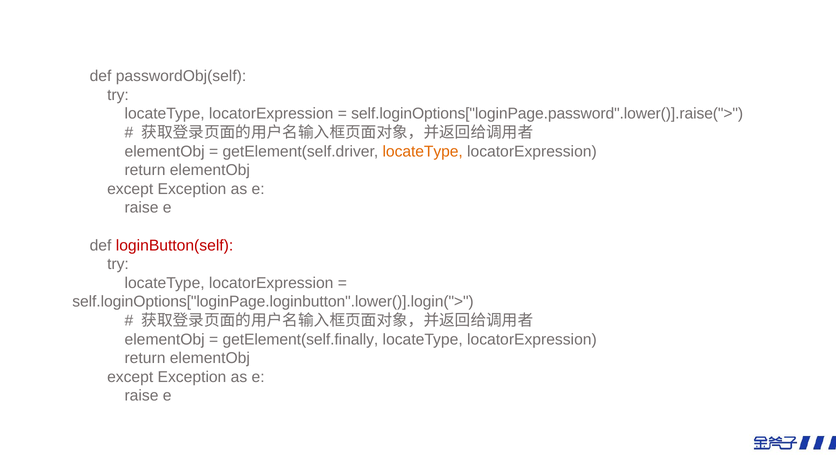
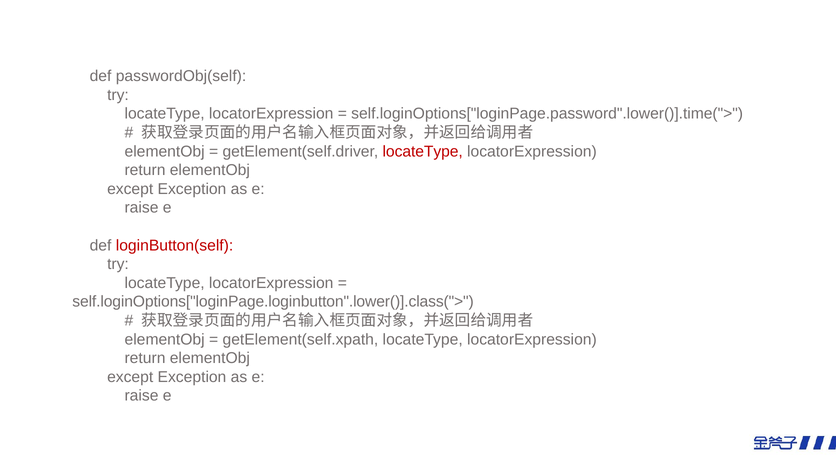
self.loginOptions["loginPage.password".lower()].raise(">: self.loginOptions["loginPage.password".lower()].raise("> -> self.loginOptions["loginPage.password".lower()].time(">
locateType at (423, 151) colour: orange -> red
self.loginOptions["loginPage.loginbutton".lower()].login(">: self.loginOptions["loginPage.loginbutton".lower()].login("> -> self.loginOptions["loginPage.loginbutton".lower()].class(">
getElement(self.finally: getElement(self.finally -> getElement(self.xpath
